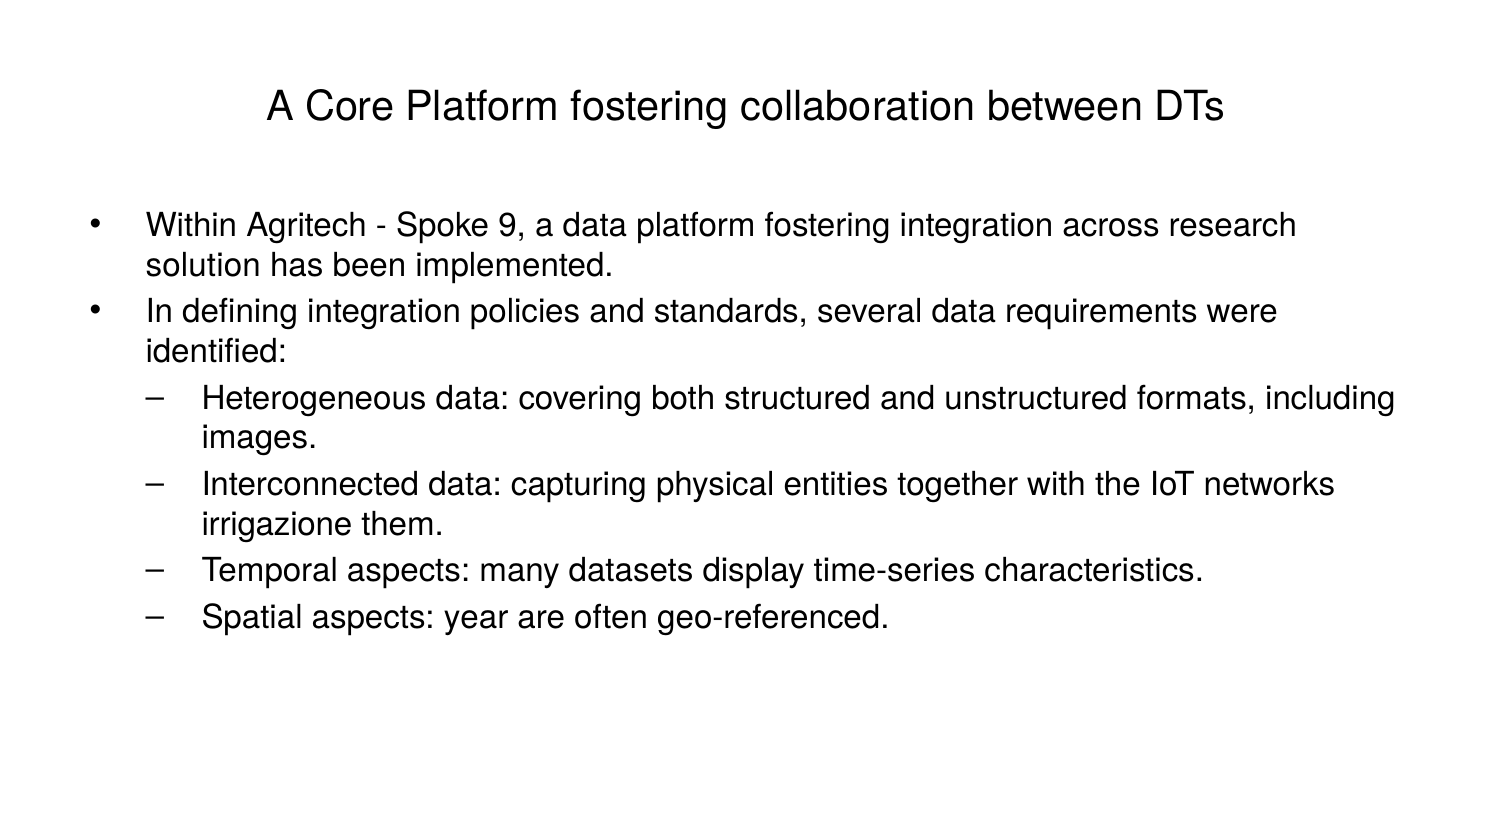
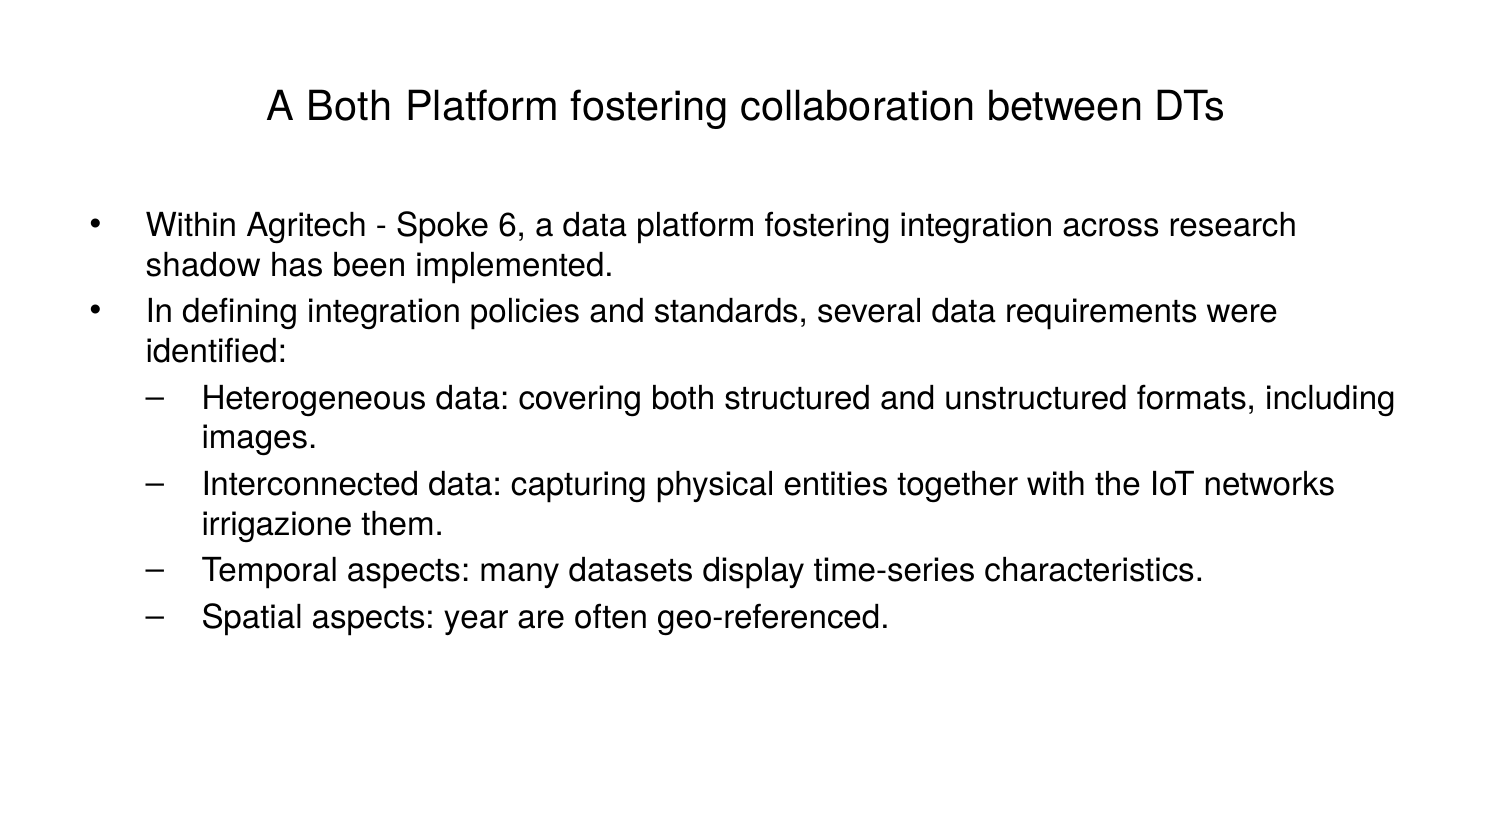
A Core: Core -> Both
9: 9 -> 6
solution: solution -> shadow
